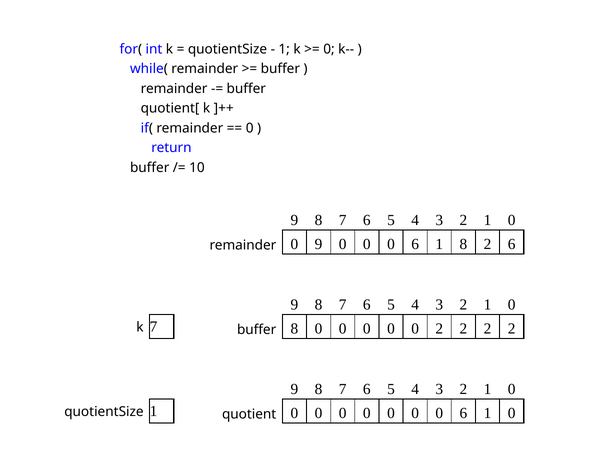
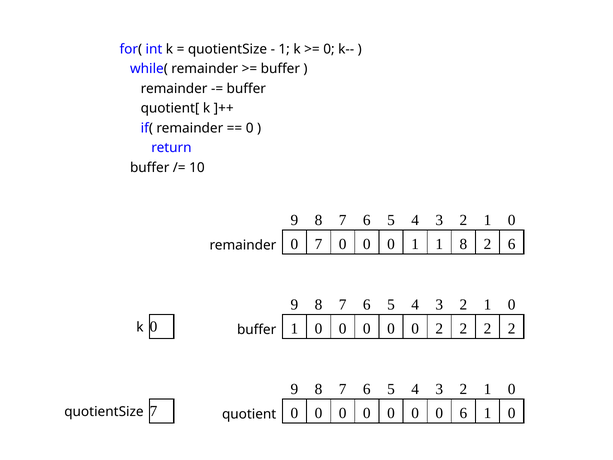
0 9: 9 -> 7
6 at (415, 244): 6 -> 1
k 7: 7 -> 0
buffer 8: 8 -> 1
quotientSize 1: 1 -> 7
